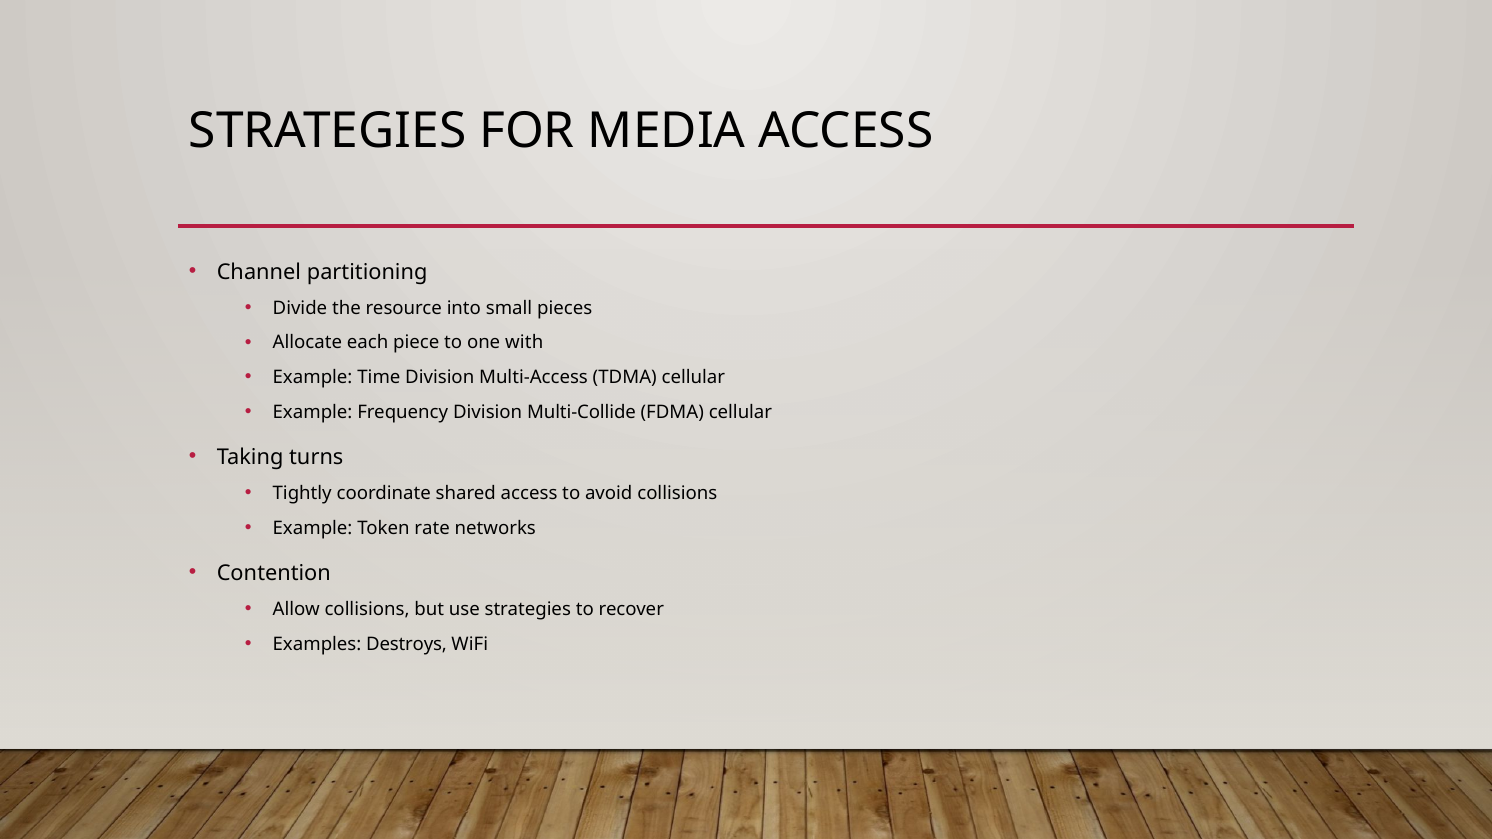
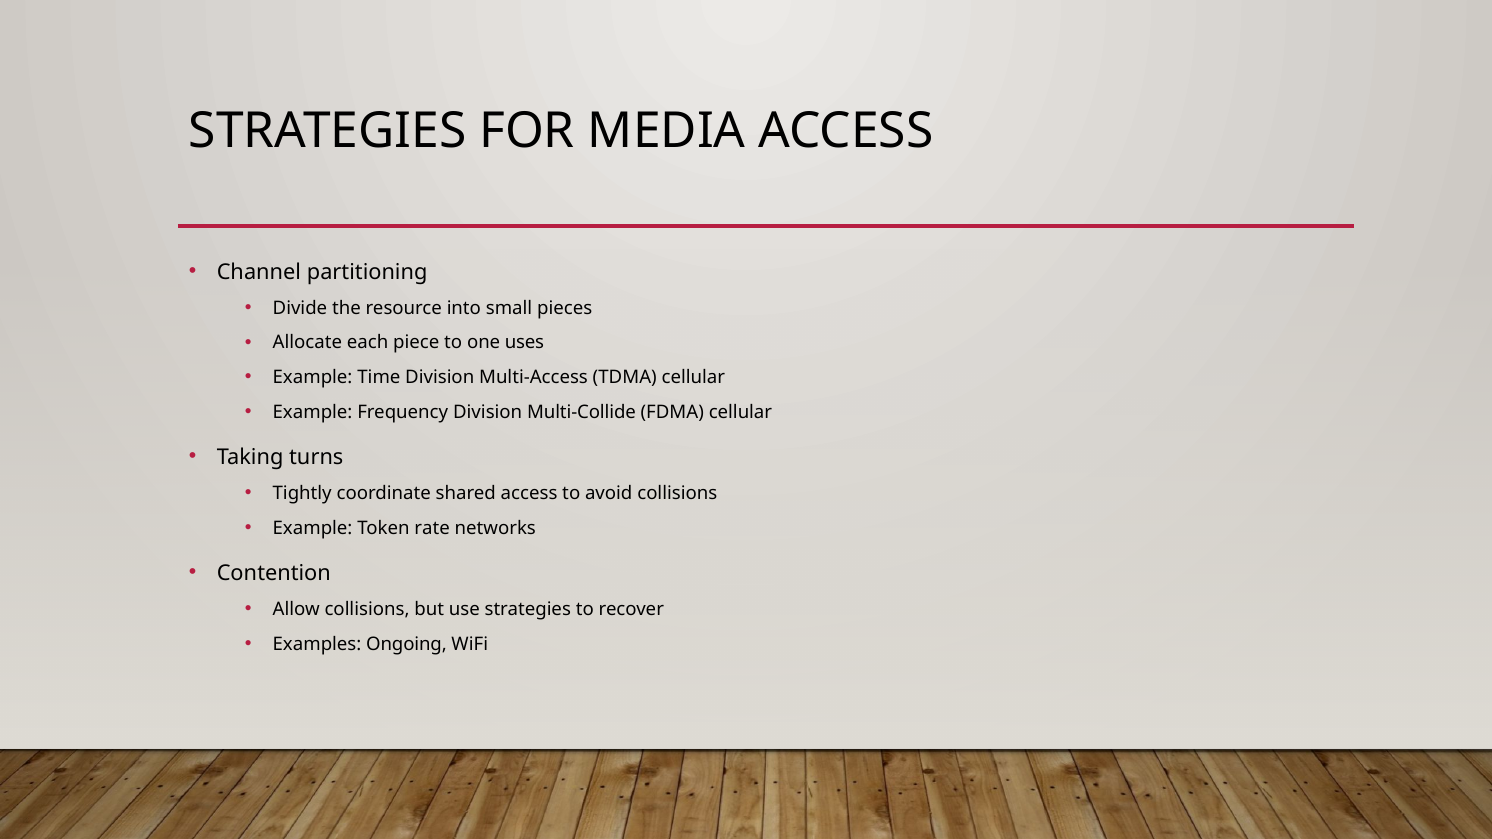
with: with -> uses
Destroys: Destroys -> Ongoing
